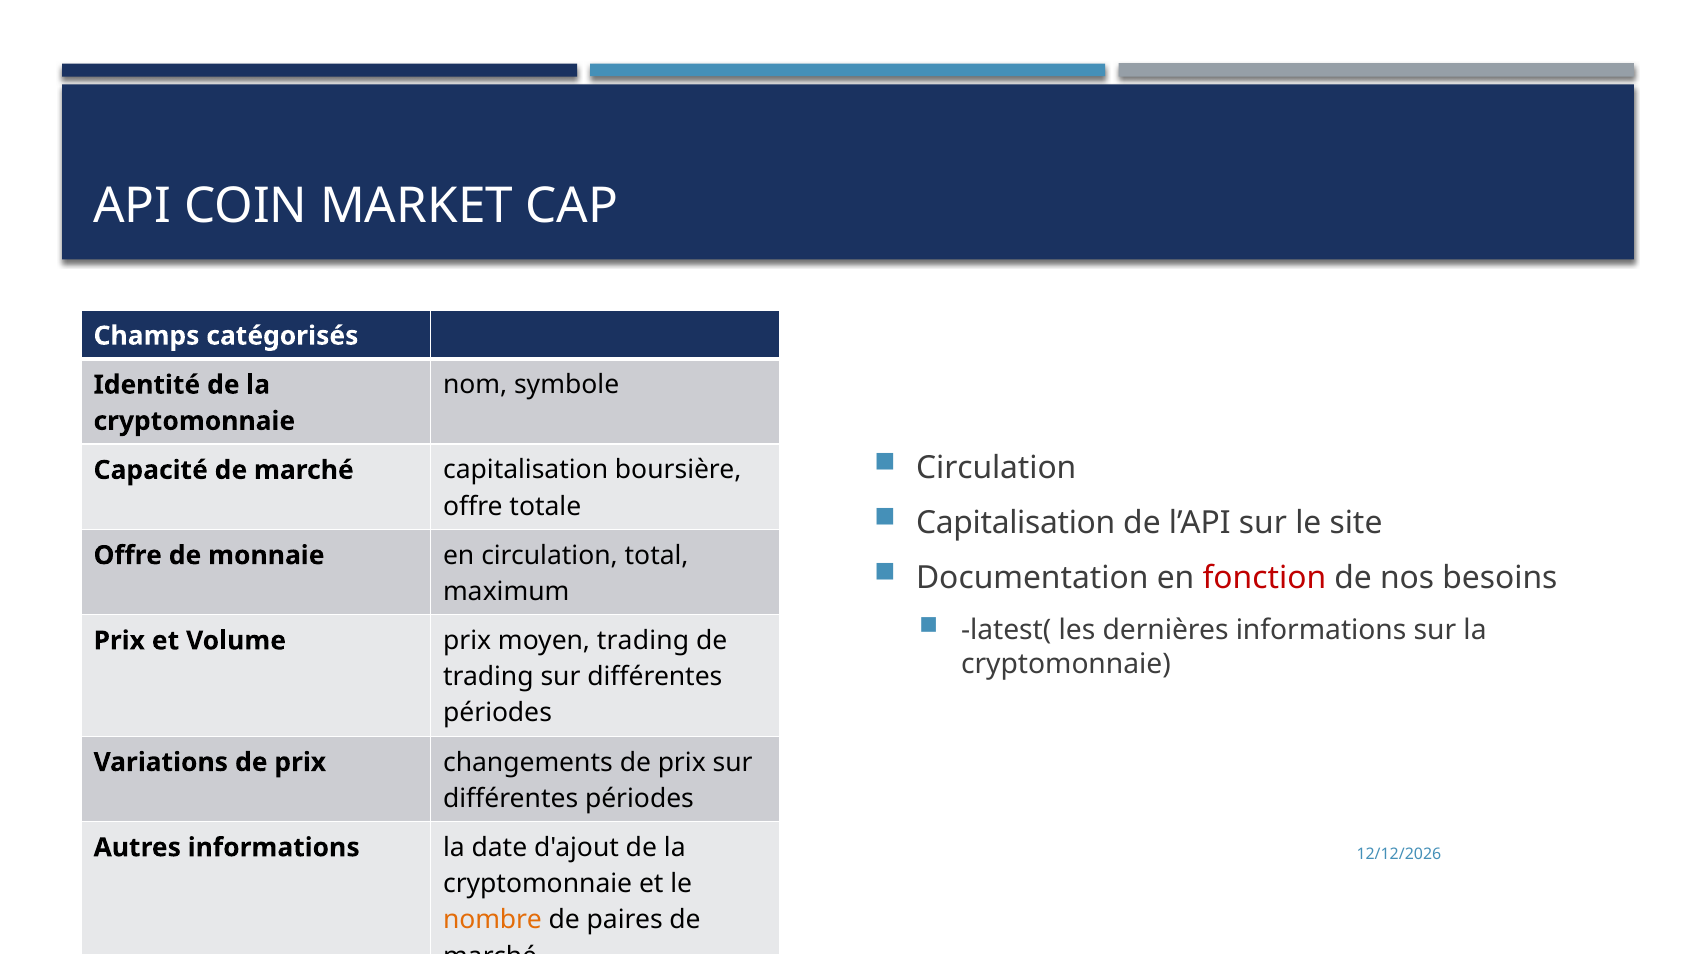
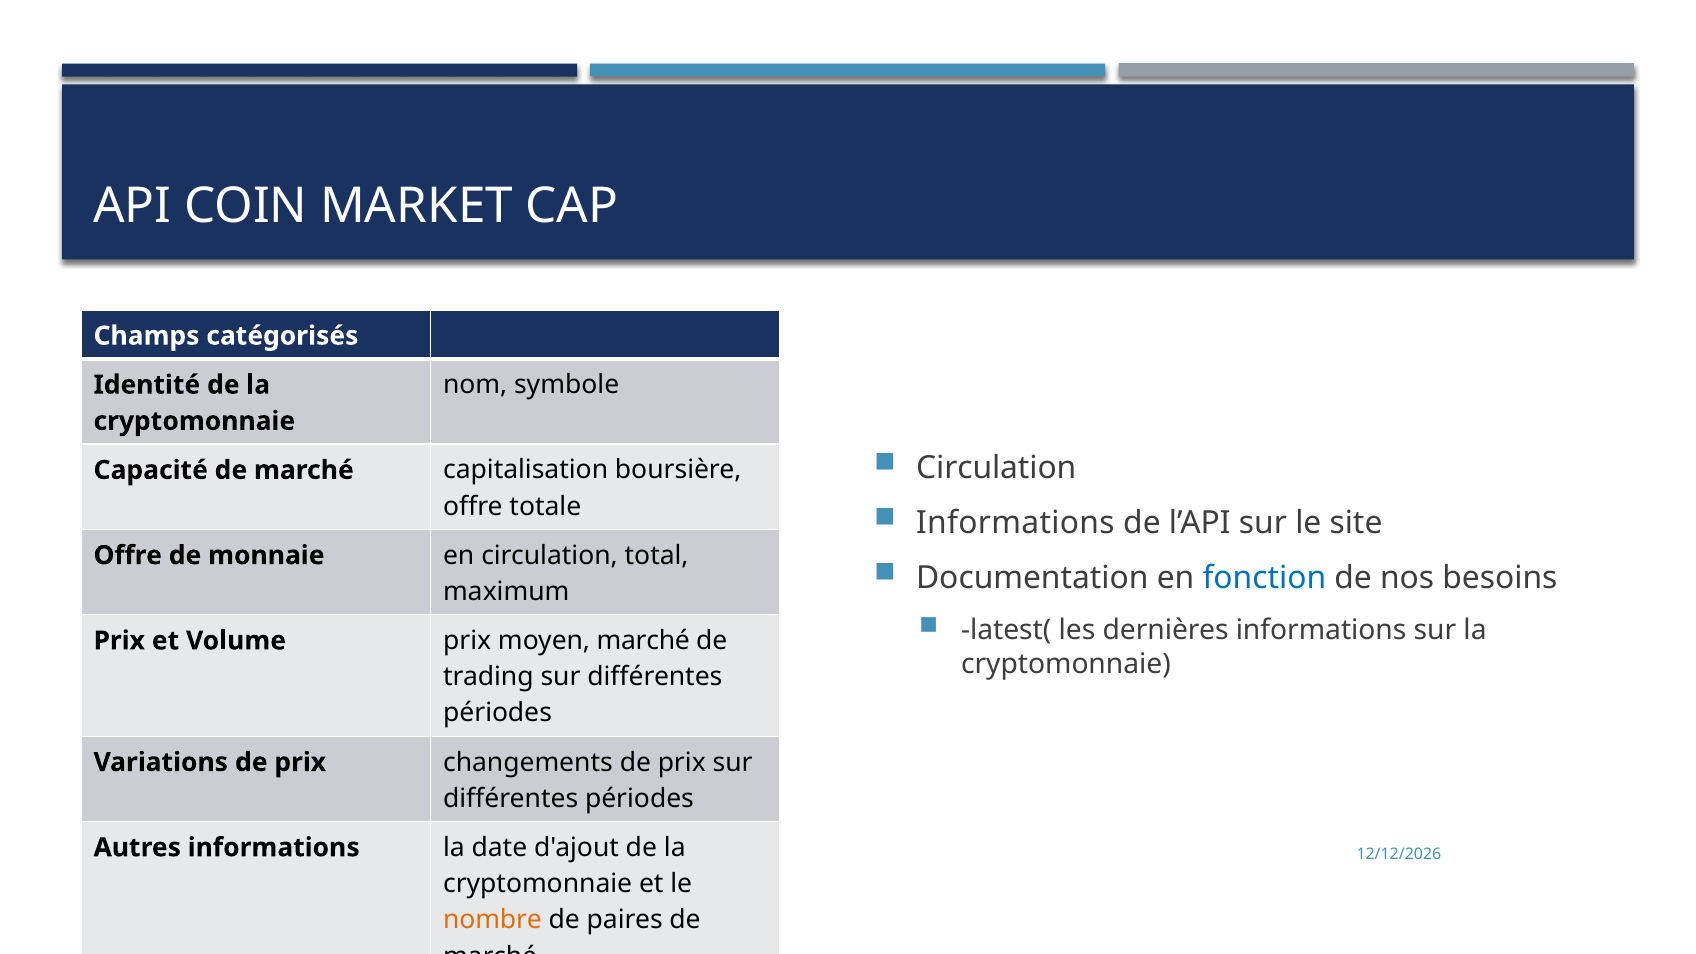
Capitalisation at (1016, 523): Capitalisation -> Informations
fonction colour: red -> blue
moyen trading: trading -> marché
